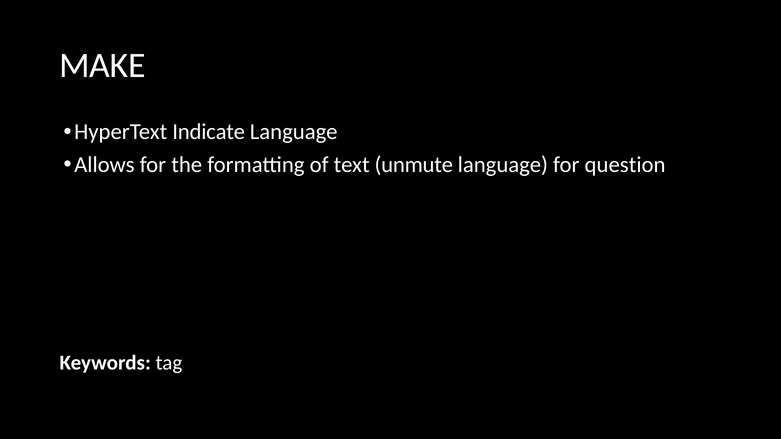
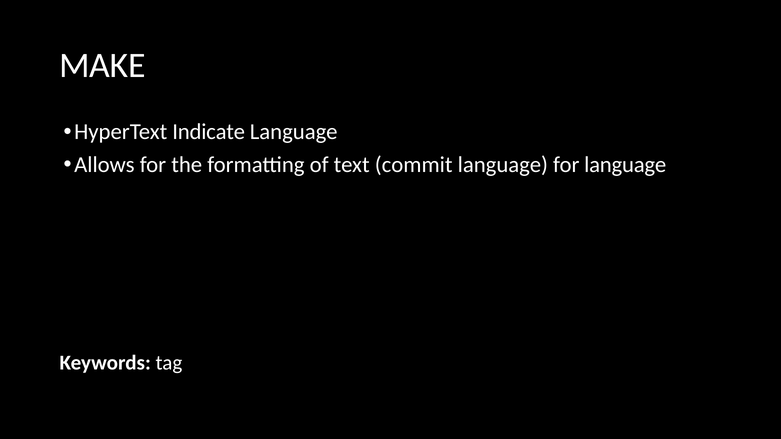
unmute: unmute -> commit
for question: question -> language
